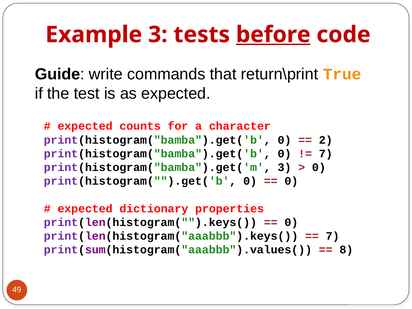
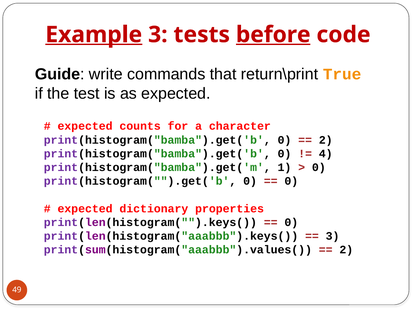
Example underline: none -> present
7 at (326, 154): 7 -> 4
print(histogram("bamba").get('m 3: 3 -> 1
7 at (333, 236): 7 -> 3
8 at (346, 250): 8 -> 2
